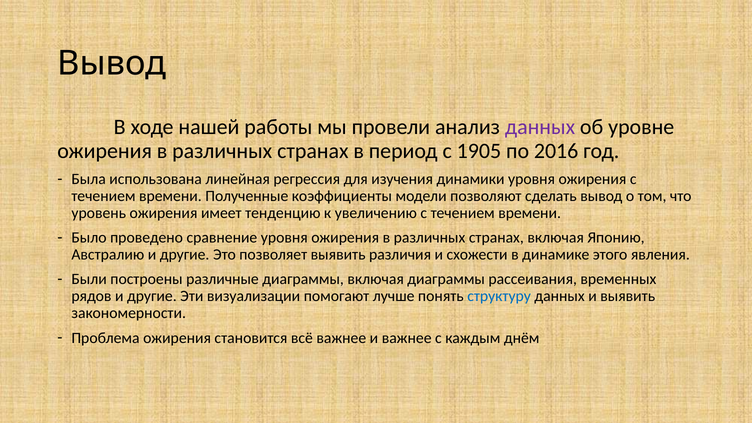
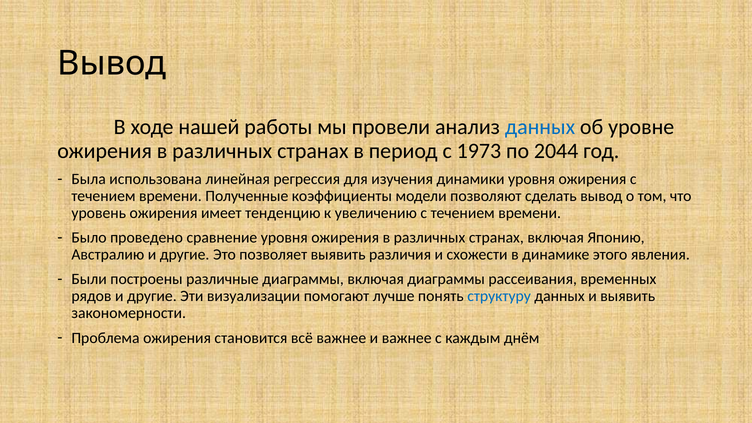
данных at (540, 127) colour: purple -> blue
1905: 1905 -> 1973
2016: 2016 -> 2044
